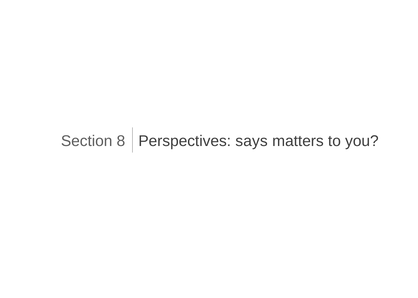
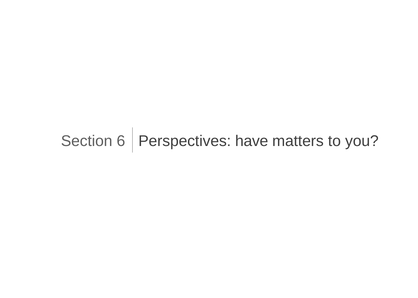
8: 8 -> 6
says: says -> have
